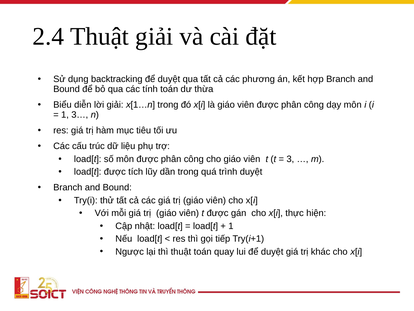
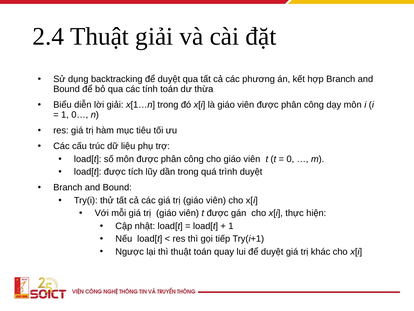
3…: 3… -> 0…
3: 3 -> 0
